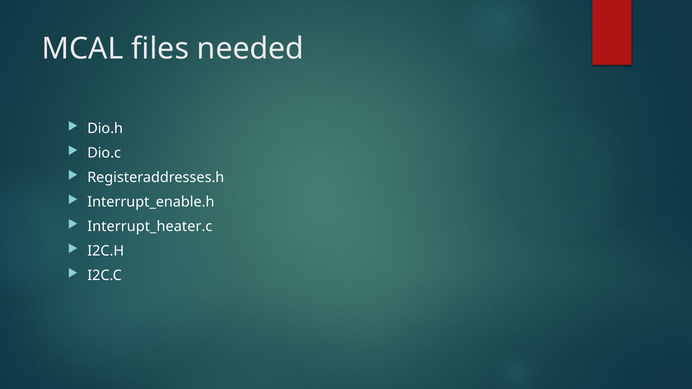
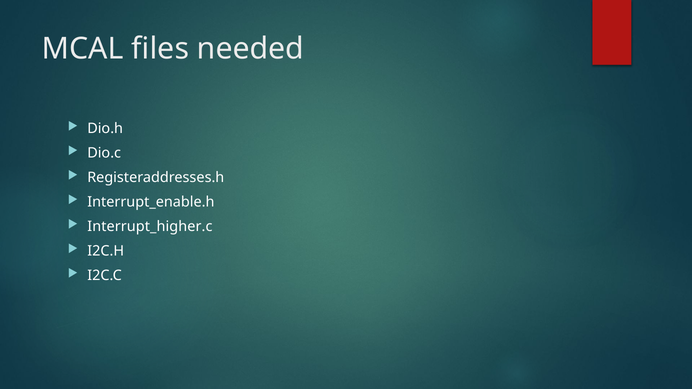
Interrupt_heater.c: Interrupt_heater.c -> Interrupt_higher.c
